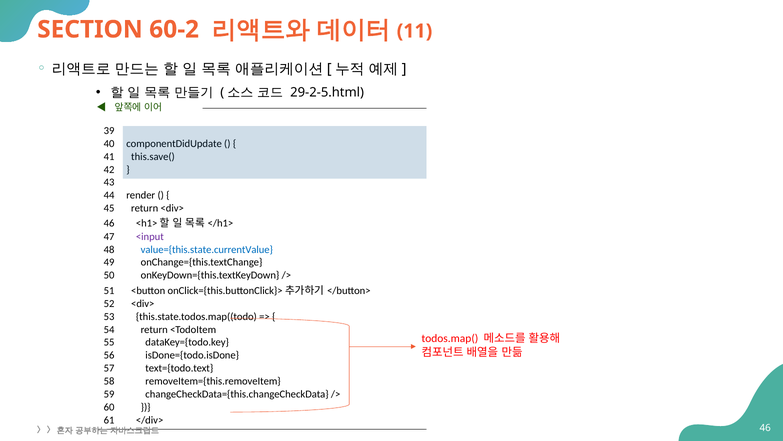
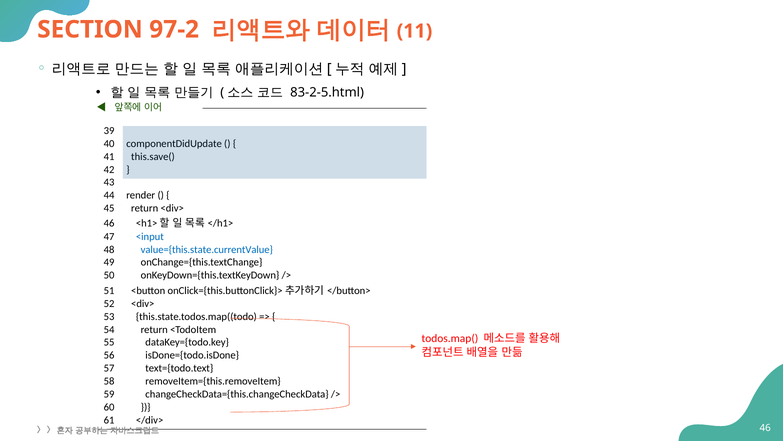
60-2: 60-2 -> 97-2
29-2-5.html: 29-2-5.html -> 83-2-5.html
<input colour: purple -> blue
